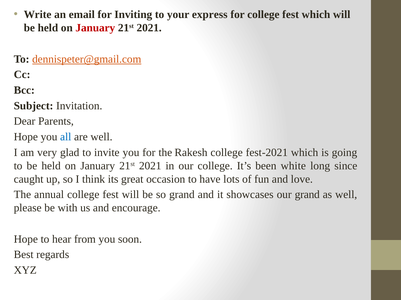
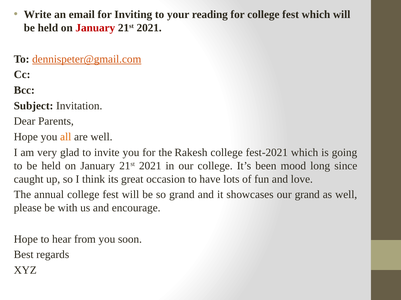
express: express -> reading
all colour: blue -> orange
white: white -> mood
